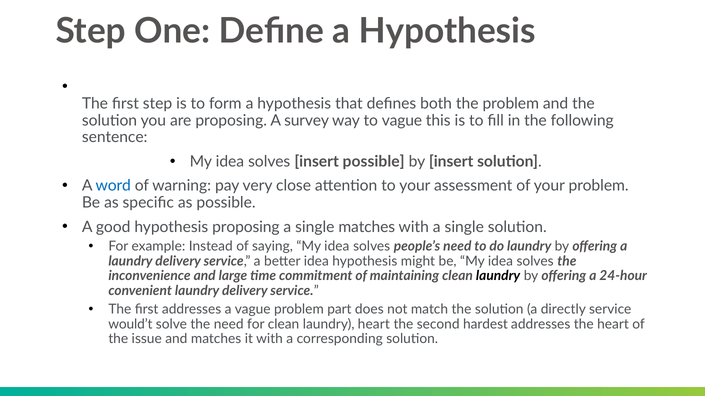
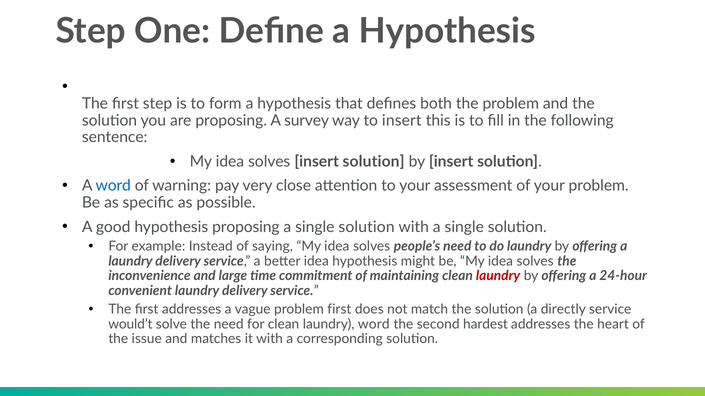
to vague: vague -> insert
solves insert possible: possible -> solution
matches at (367, 227): matches -> solution
laundry at (498, 276) colour: black -> red
problem part: part -> first
laundry heart: heart -> word
